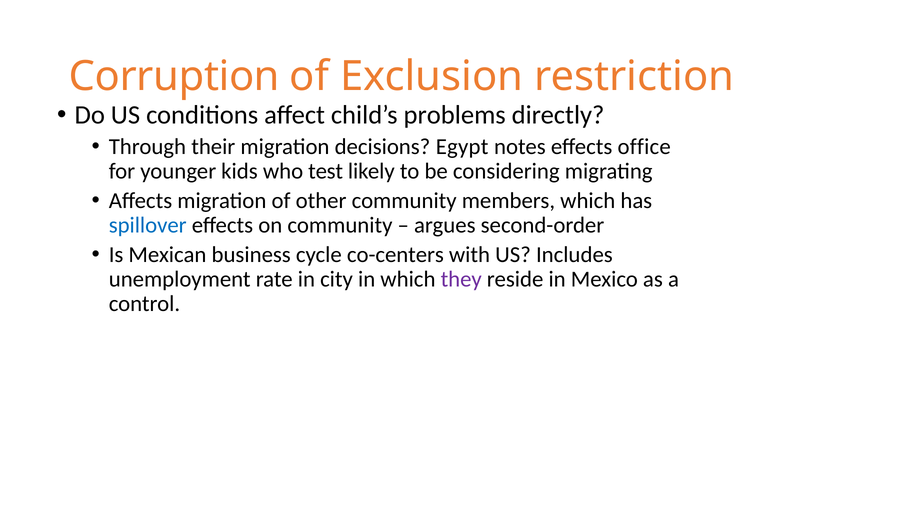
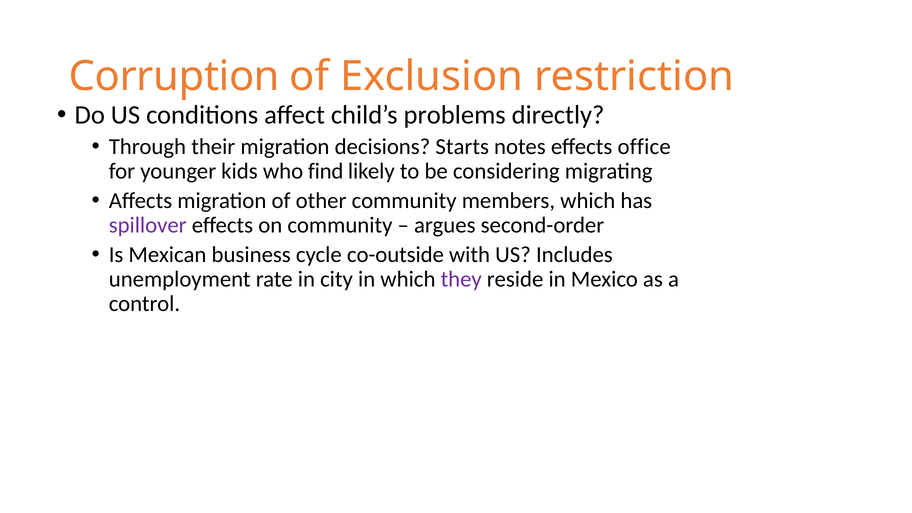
Egypt: Egypt -> Starts
test: test -> find
spillover colour: blue -> purple
co-centers: co-centers -> co-outside
